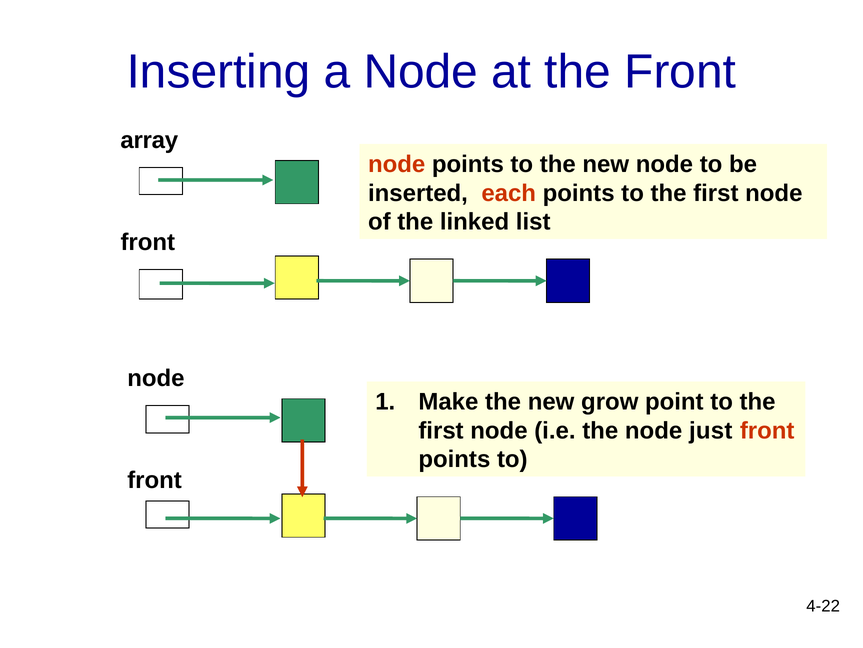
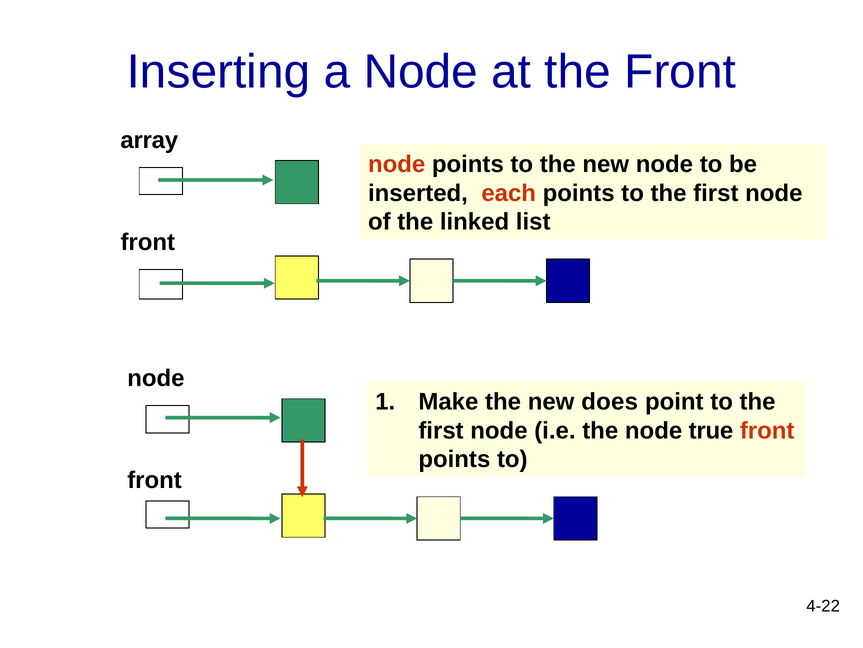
grow: grow -> does
just: just -> true
